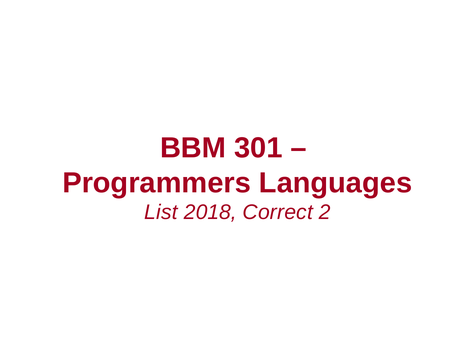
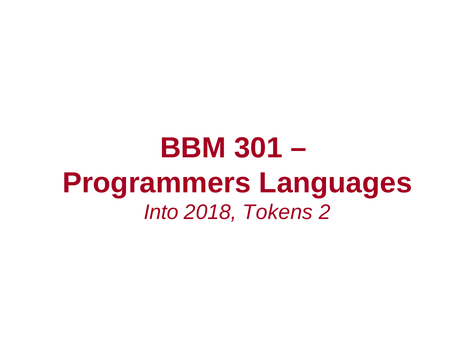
List: List -> Into
Correct: Correct -> Tokens
